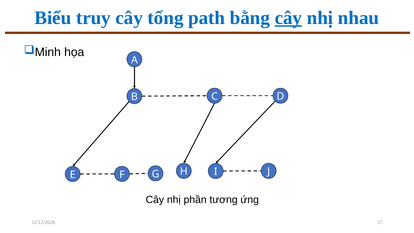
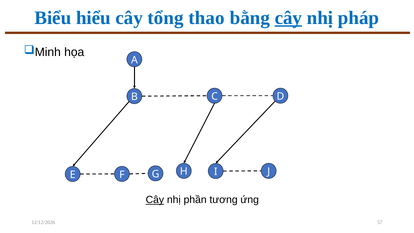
truy: truy -> hiểu
path: path -> thao
nhau: nhau -> pháp
Cây at (155, 200) underline: none -> present
